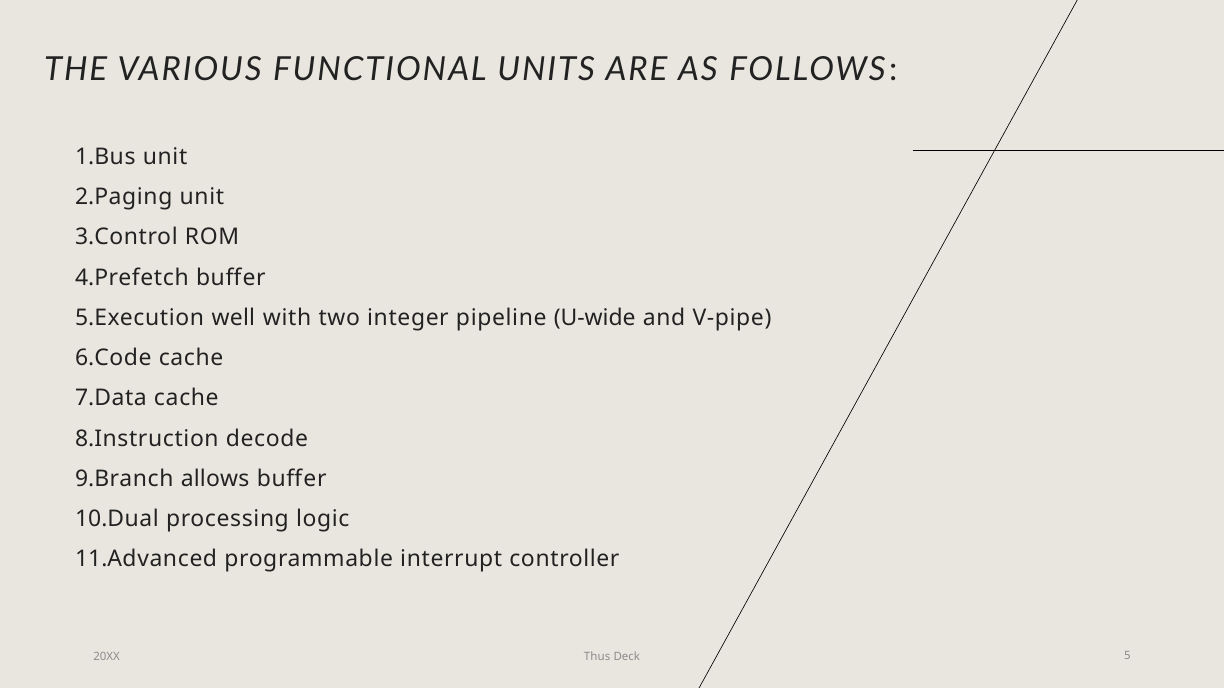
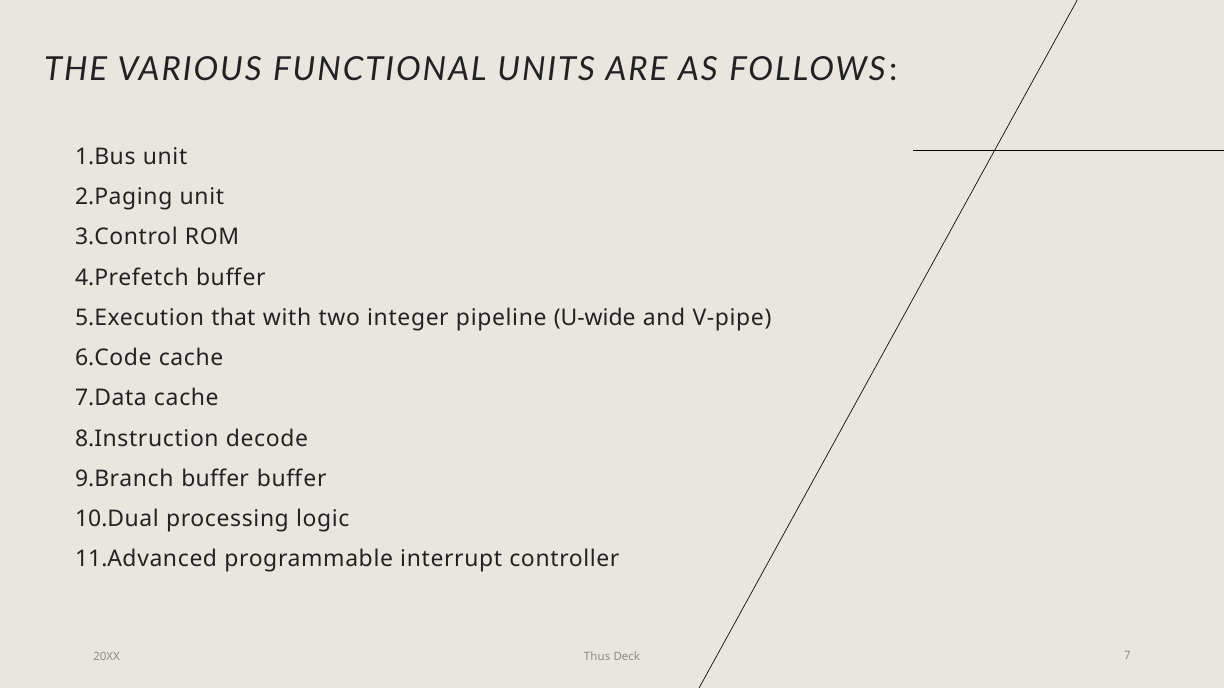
well: well -> that
allows at (215, 479): allows -> buffer
5: 5 -> 7
